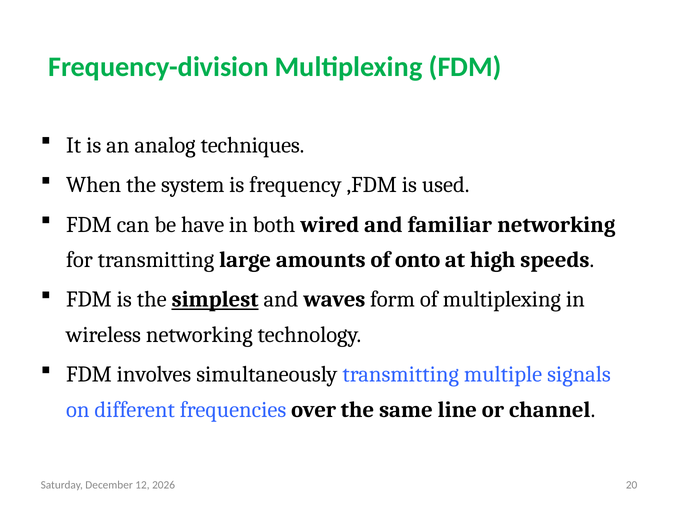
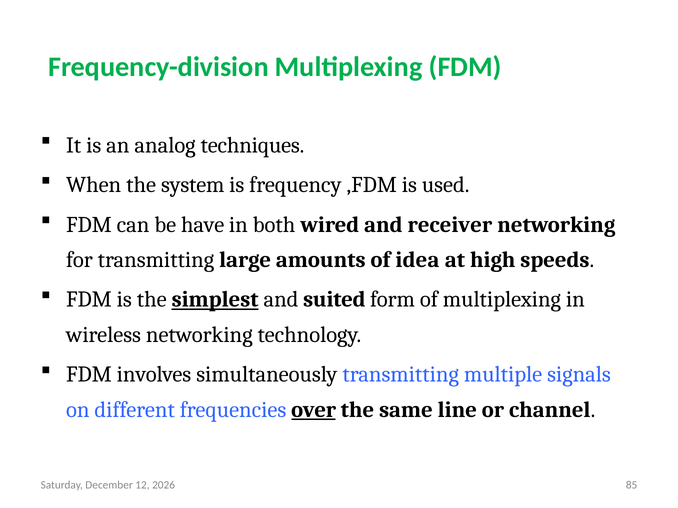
familiar: familiar -> receiver
onto: onto -> idea
waves: waves -> suited
over underline: none -> present
20: 20 -> 85
